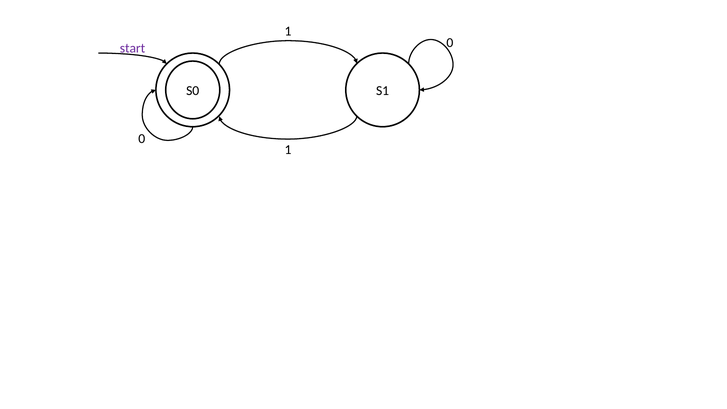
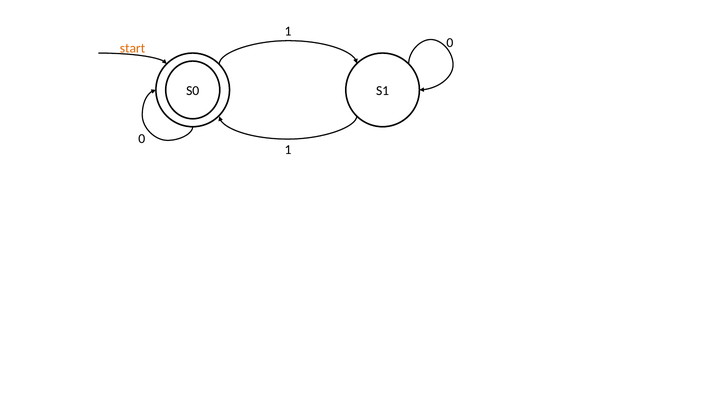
start colour: purple -> orange
